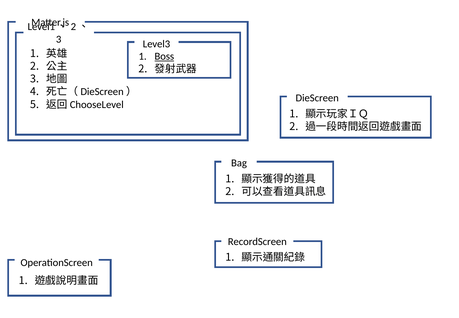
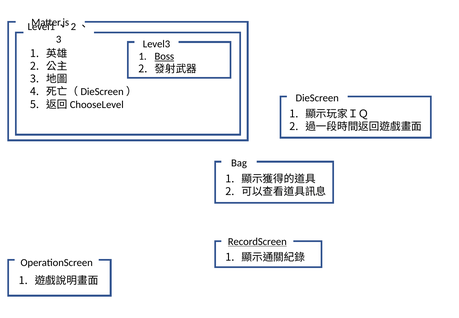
RecordScreen underline: none -> present
